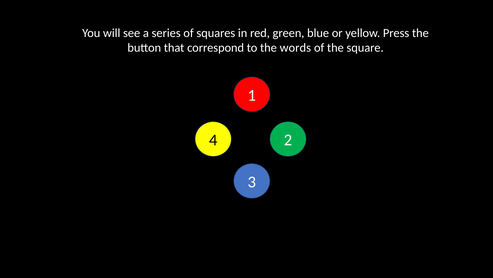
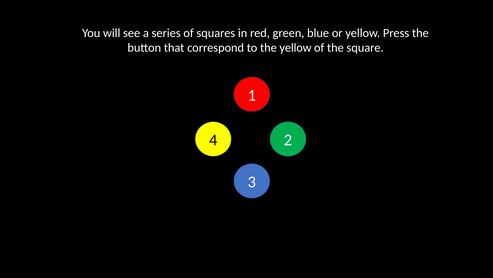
the words: words -> yellow
